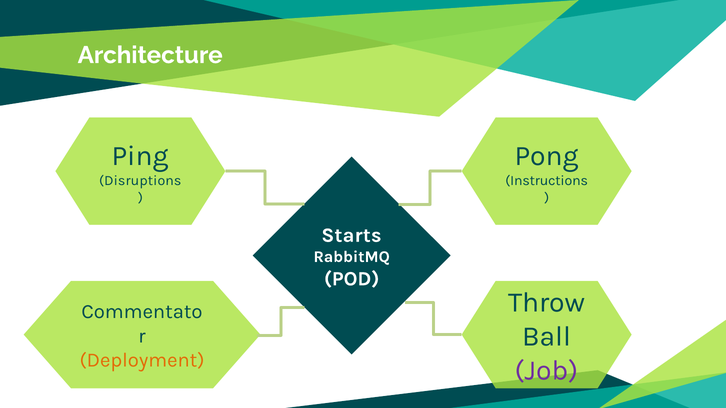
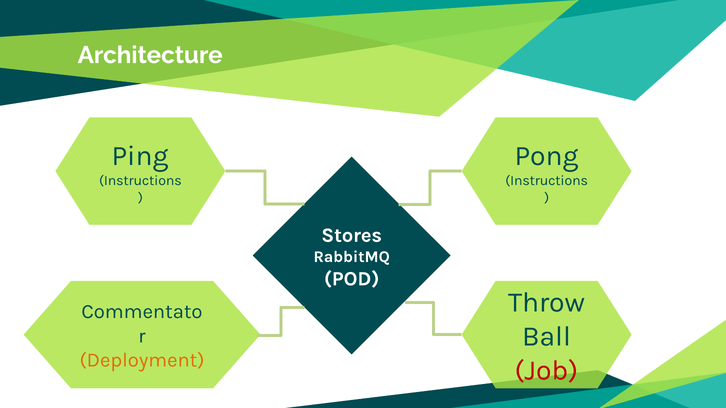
Disruptions at (140, 181): Disruptions -> Instructions
Starts: Starts -> Stores
Job colour: purple -> red
